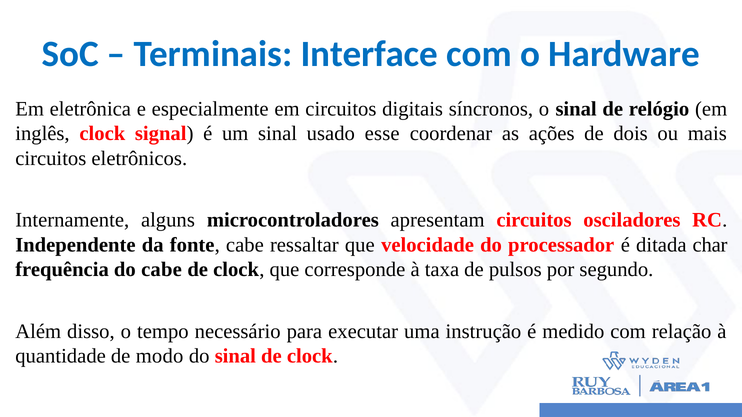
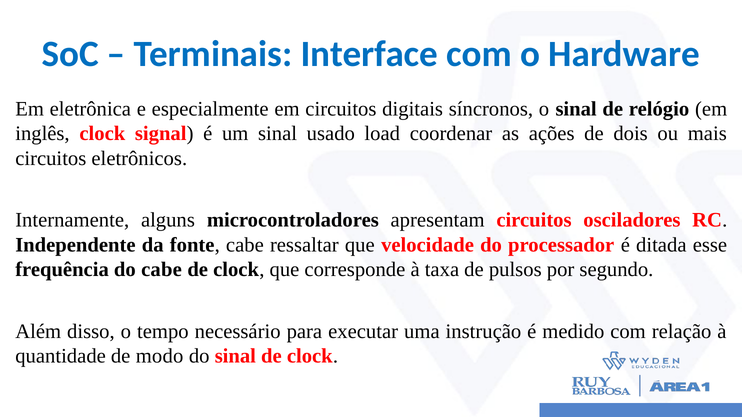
esse: esse -> load
char: char -> esse
